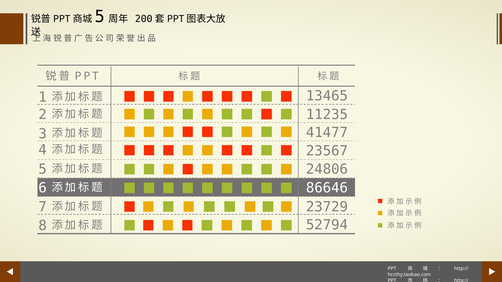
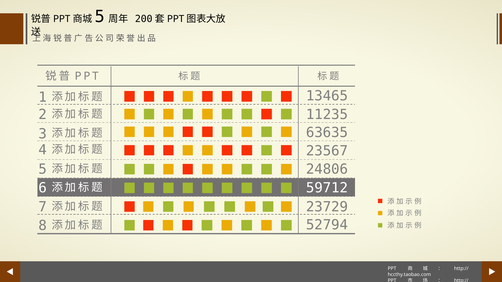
41477: 41477 -> 63635
86646: 86646 -> 59712
